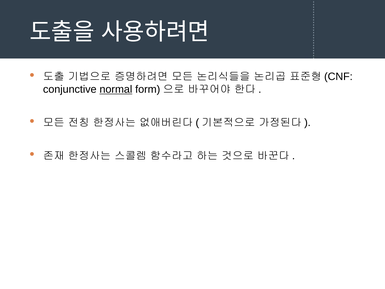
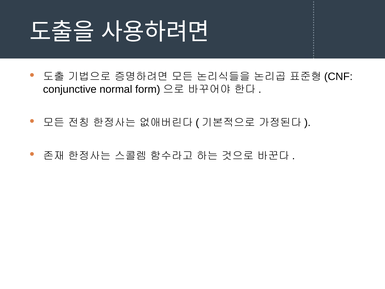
normal underline: present -> none
